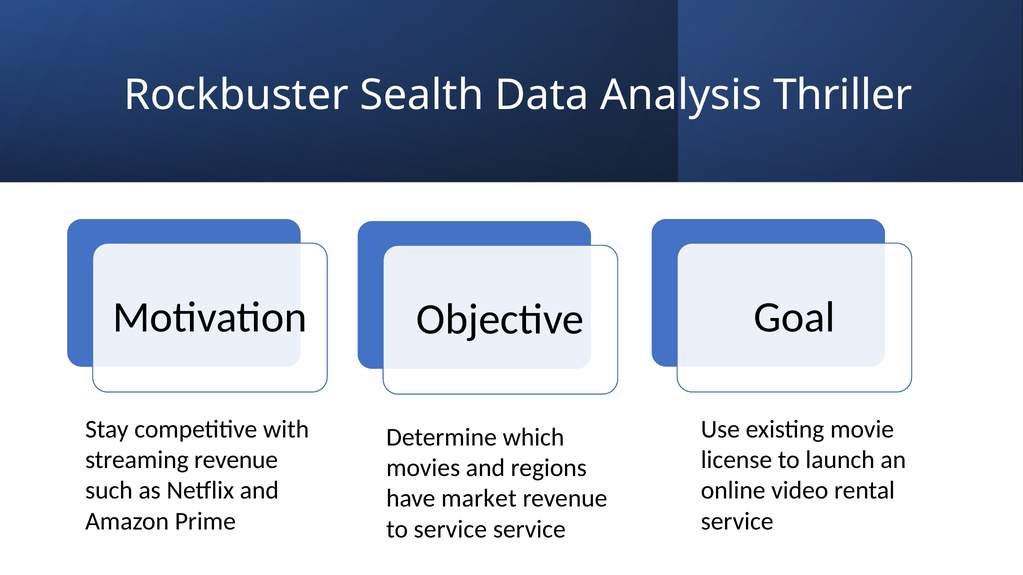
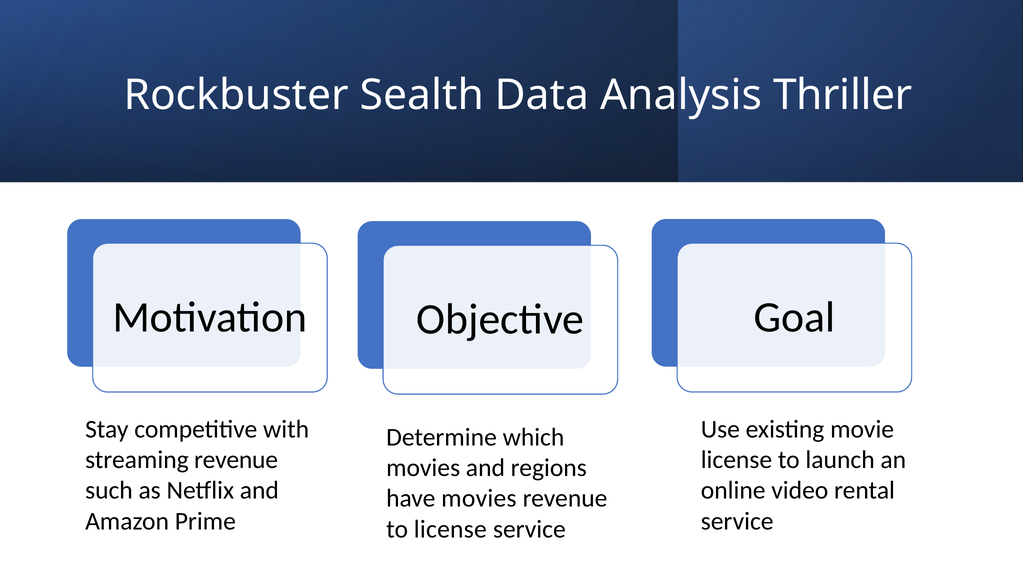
have market: market -> movies
to service: service -> license
